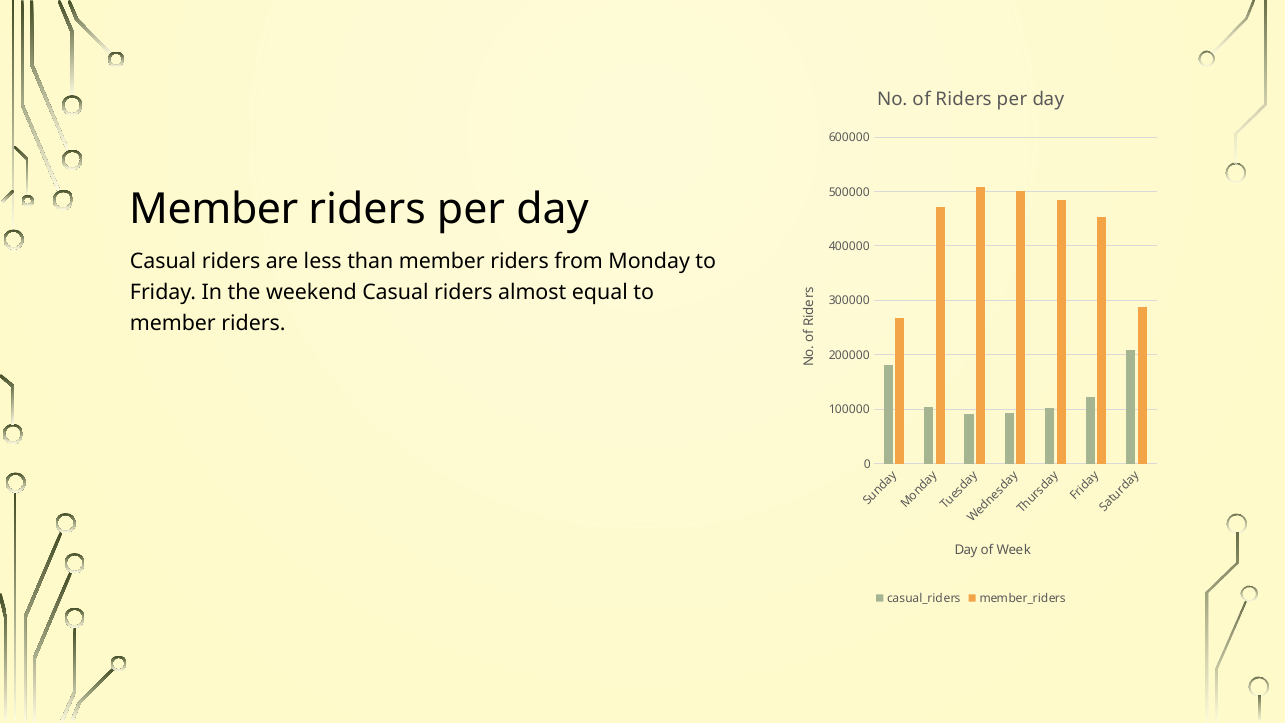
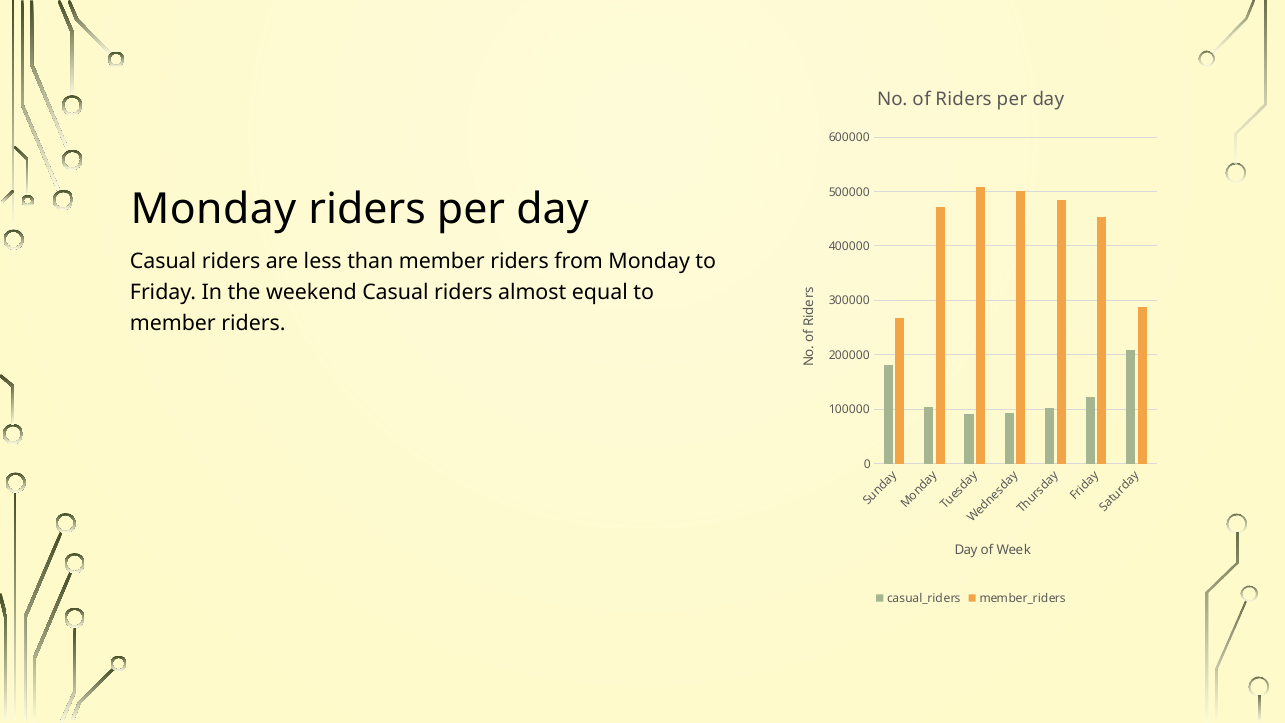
Member at (214, 209): Member -> Monday
